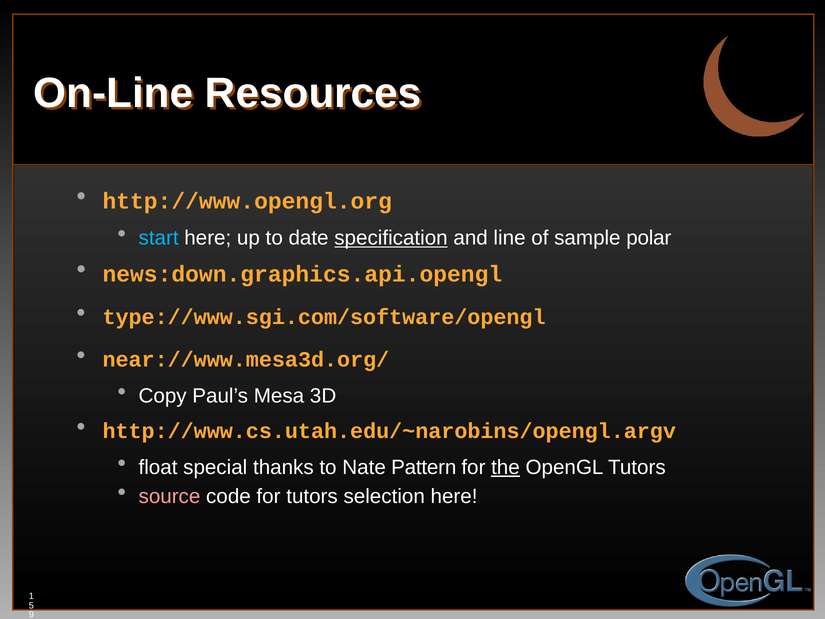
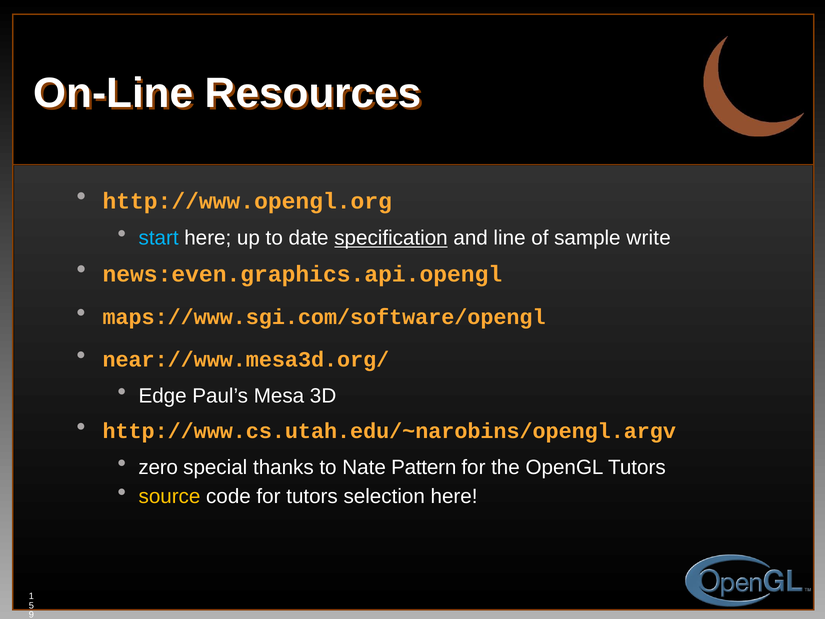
polar: polar -> write
news:down.graphics.api.opengl: news:down.graphics.api.opengl -> news:even.graphics.api.opengl
type://www.sgi.com/software/opengl: type://www.sgi.com/software/opengl -> maps://www.sgi.com/software/opengl
Copy: Copy -> Edge
float: float -> zero
the underline: present -> none
source colour: pink -> yellow
